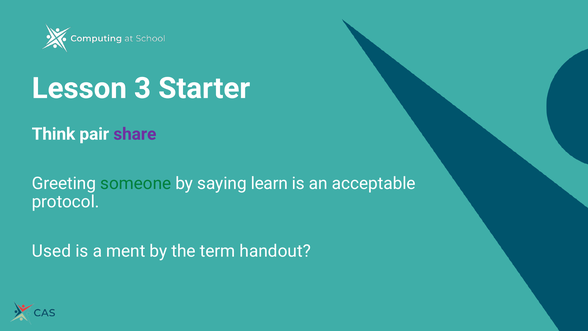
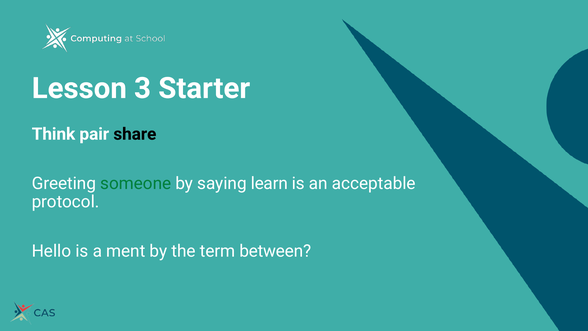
share colour: purple -> black
Used: Used -> Hello
handout: handout -> between
